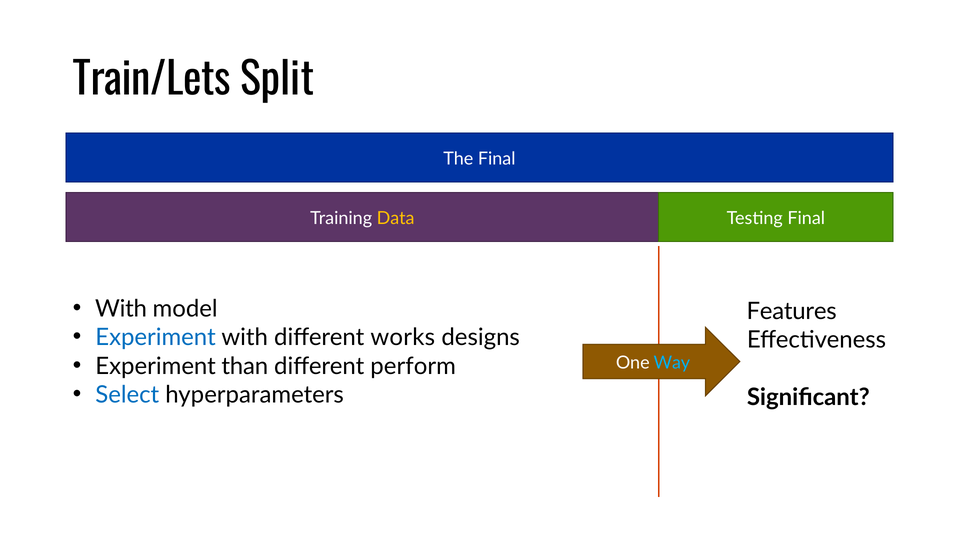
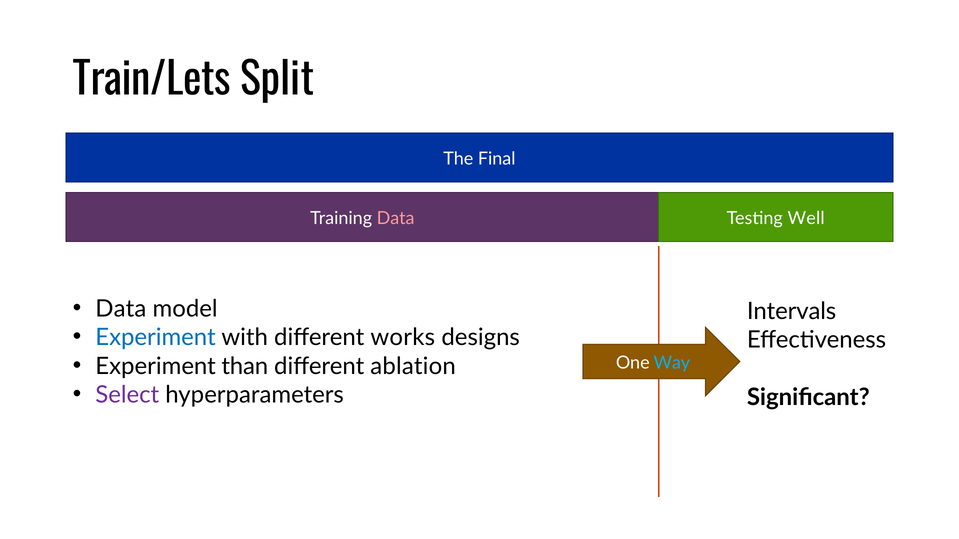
Data at (396, 219) colour: yellow -> pink
Testing Final: Final -> Well
With at (121, 309): With -> Data
Features: Features -> Intervals
perform: perform -> ablation
Select colour: blue -> purple
